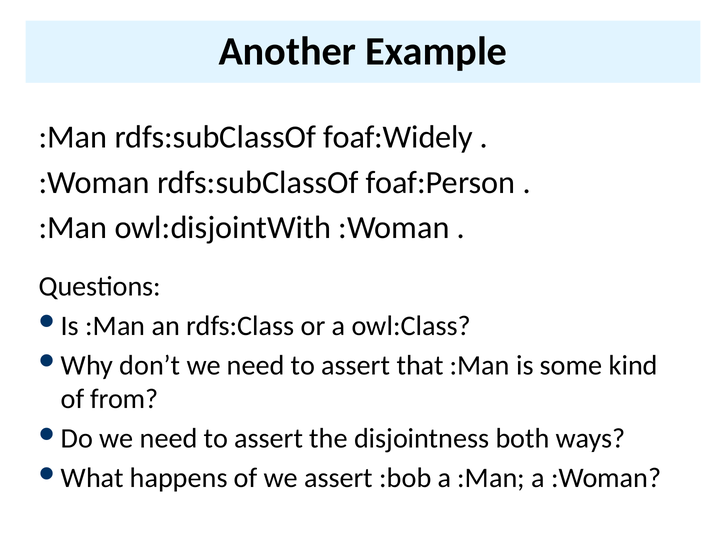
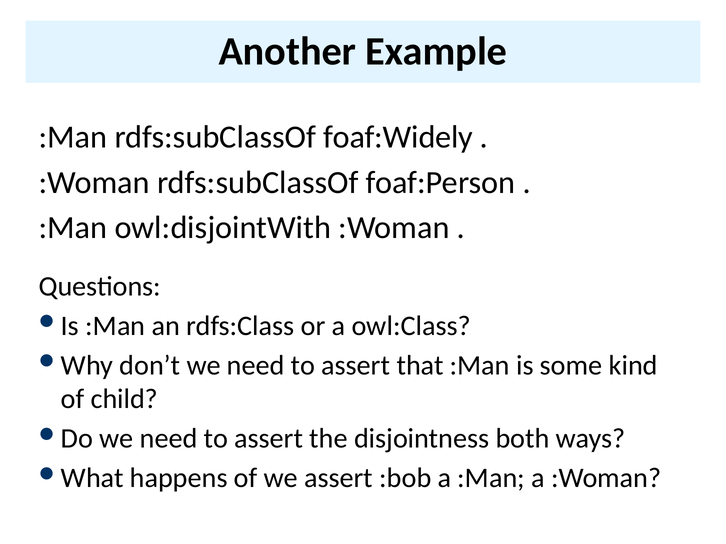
from: from -> child
